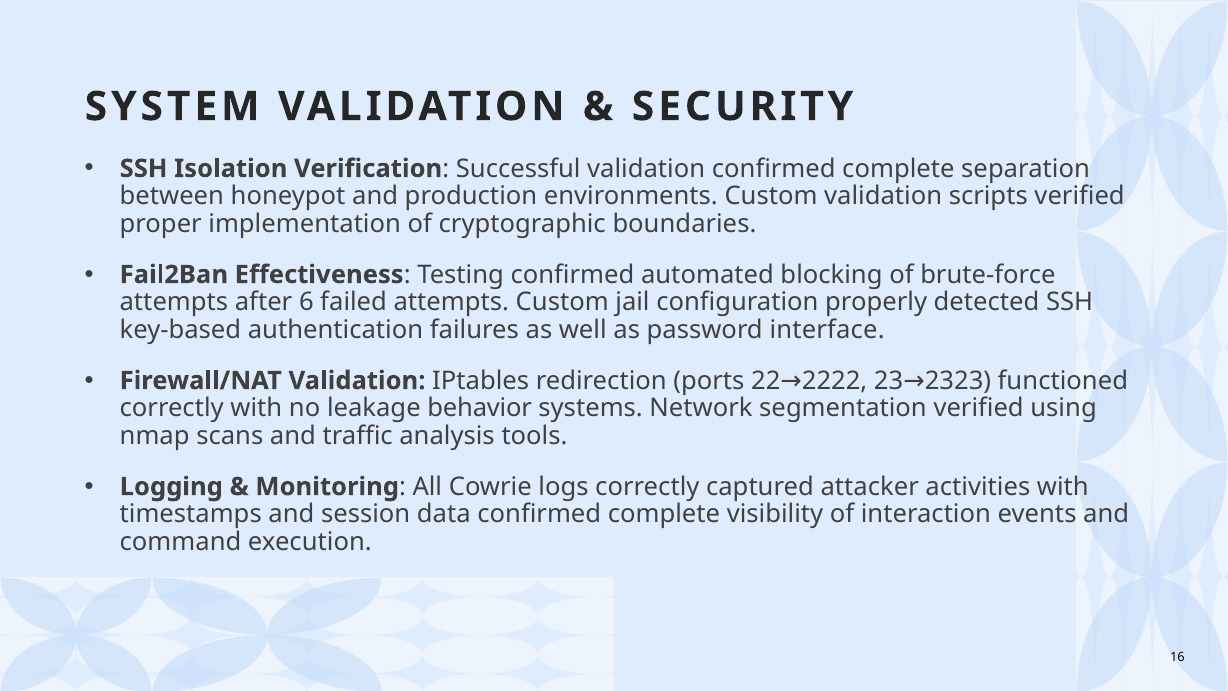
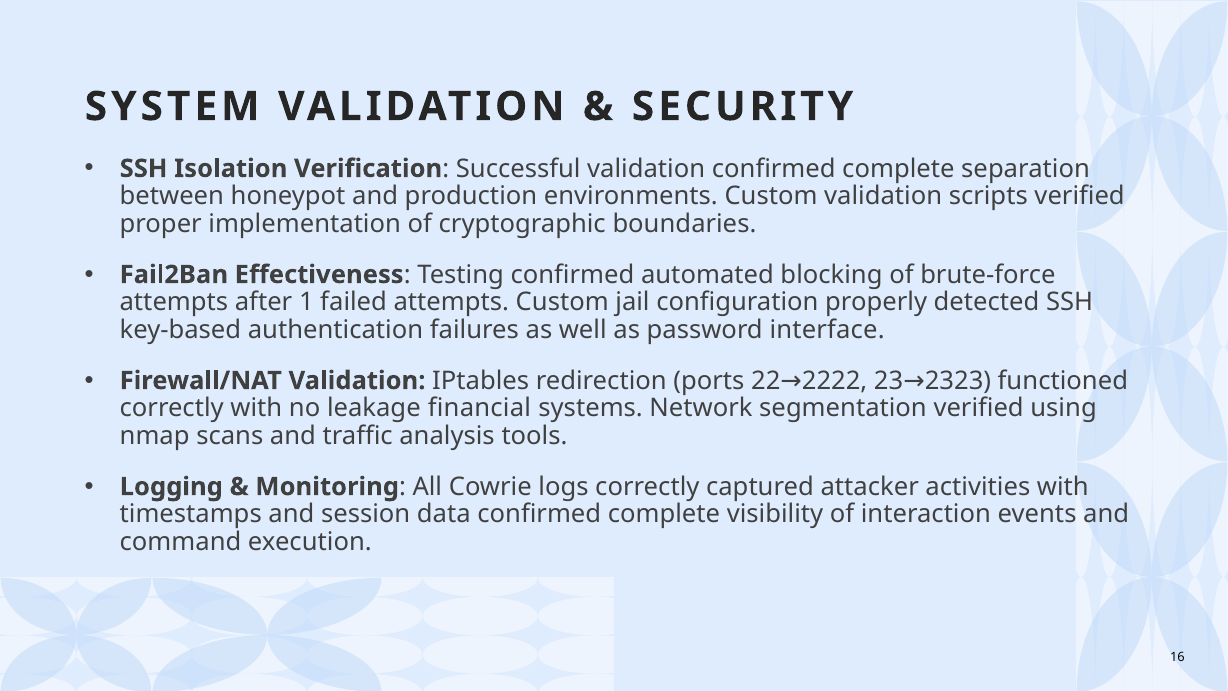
6: 6 -> 1
behavior: behavior -> financial
